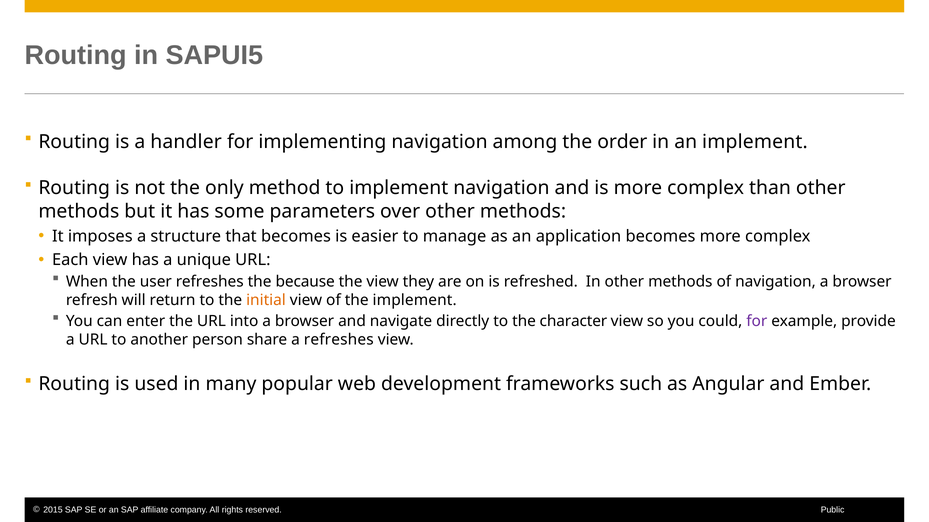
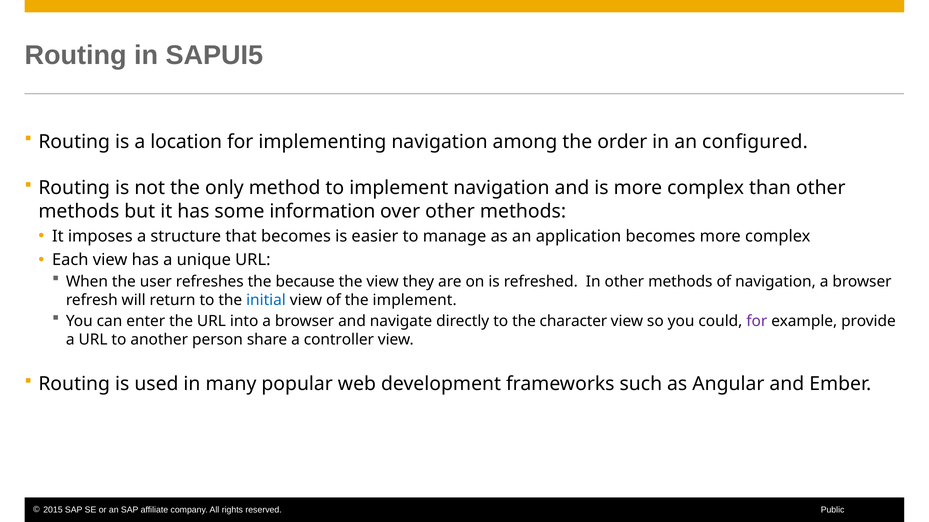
handler: handler -> location
an implement: implement -> configured
parameters: parameters -> information
initial colour: orange -> blue
a refreshes: refreshes -> controller
